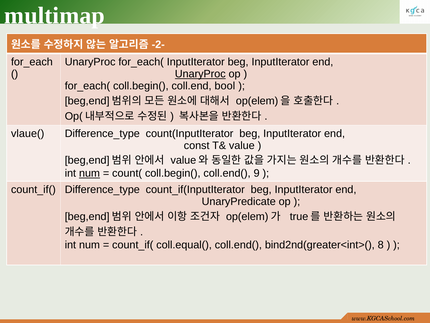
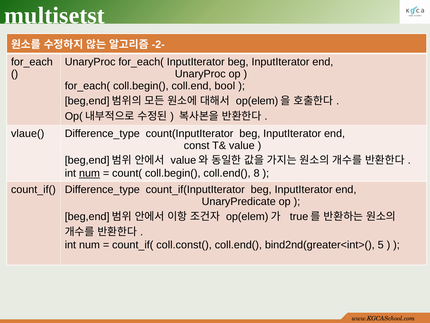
multimap: multimap -> multisetst
UnaryProc at (200, 74) underline: present -> none
9: 9 -> 8
coll.equal(: coll.equal( -> coll.const(
8: 8 -> 5
